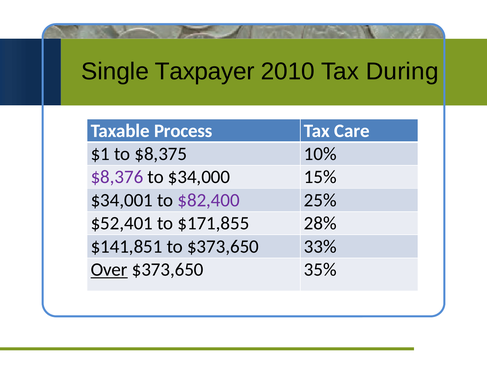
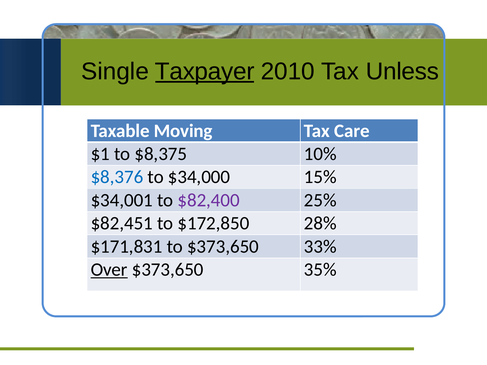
Taxpayer underline: none -> present
During: During -> Unless
Process: Process -> Moving
$8,376 colour: purple -> blue
$52,401: $52,401 -> $82,451
$171,855: $171,855 -> $172,850
$141,851: $141,851 -> $171,831
